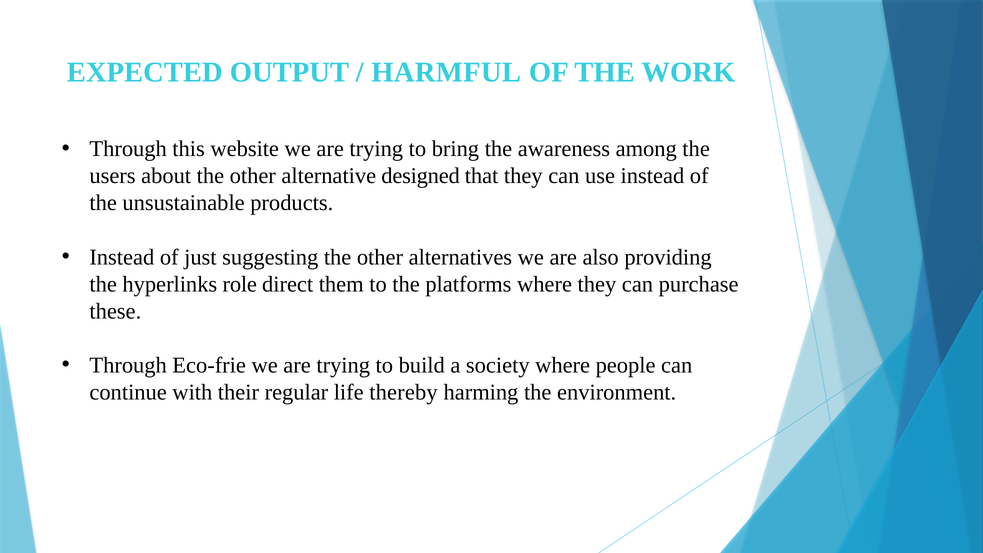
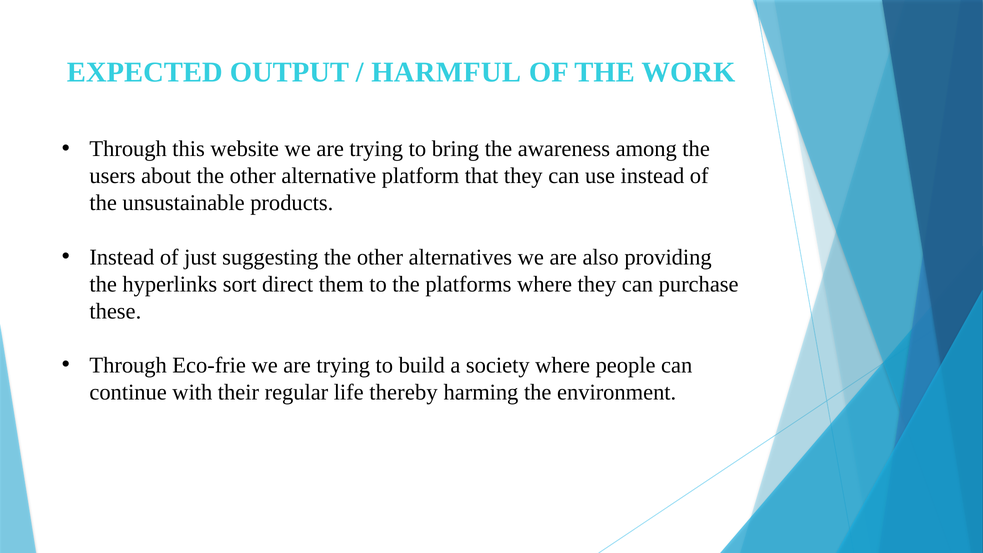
designed: designed -> platform
role: role -> sort
